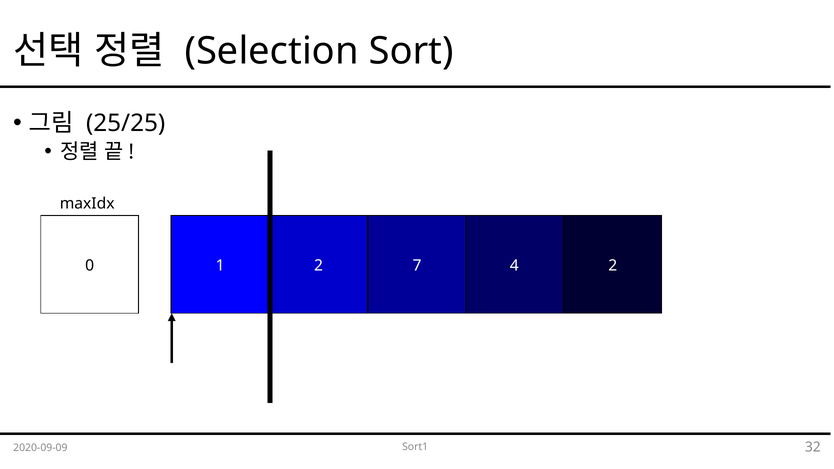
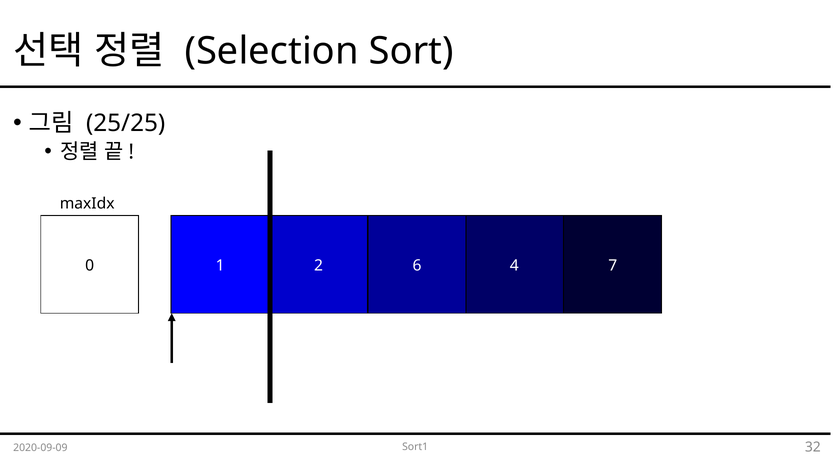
7: 7 -> 6
2 2: 2 -> 7
